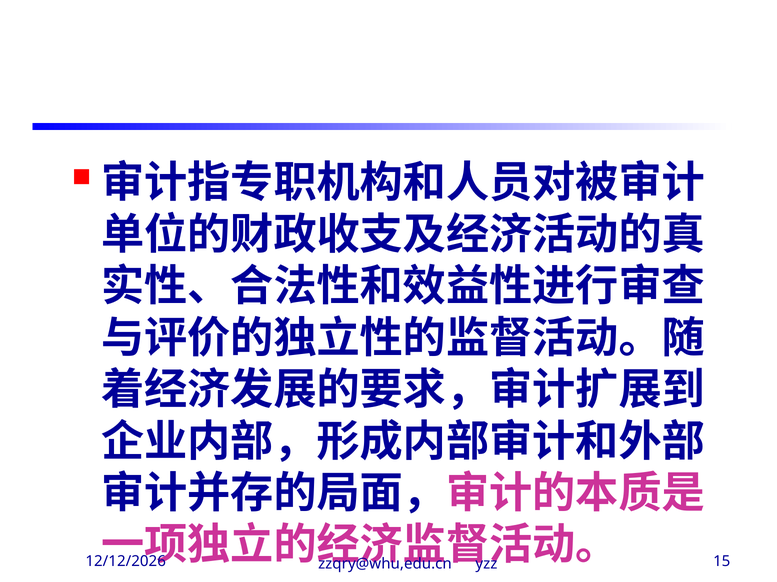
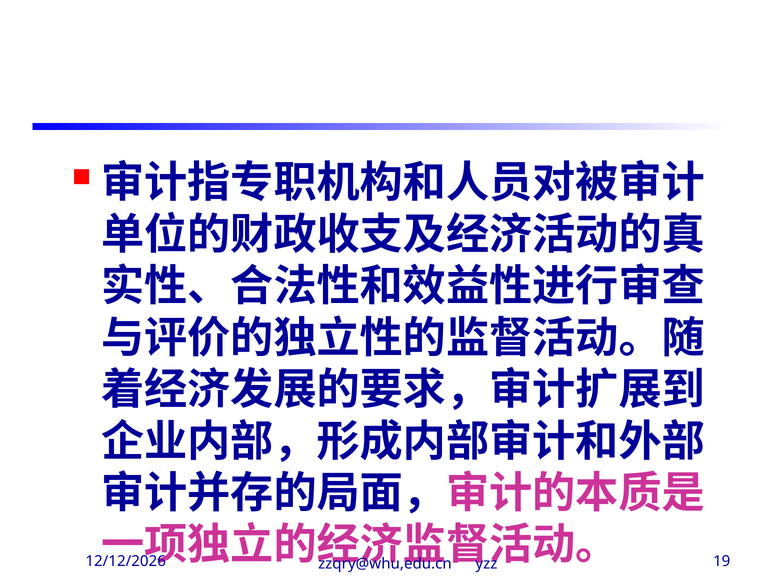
15: 15 -> 19
